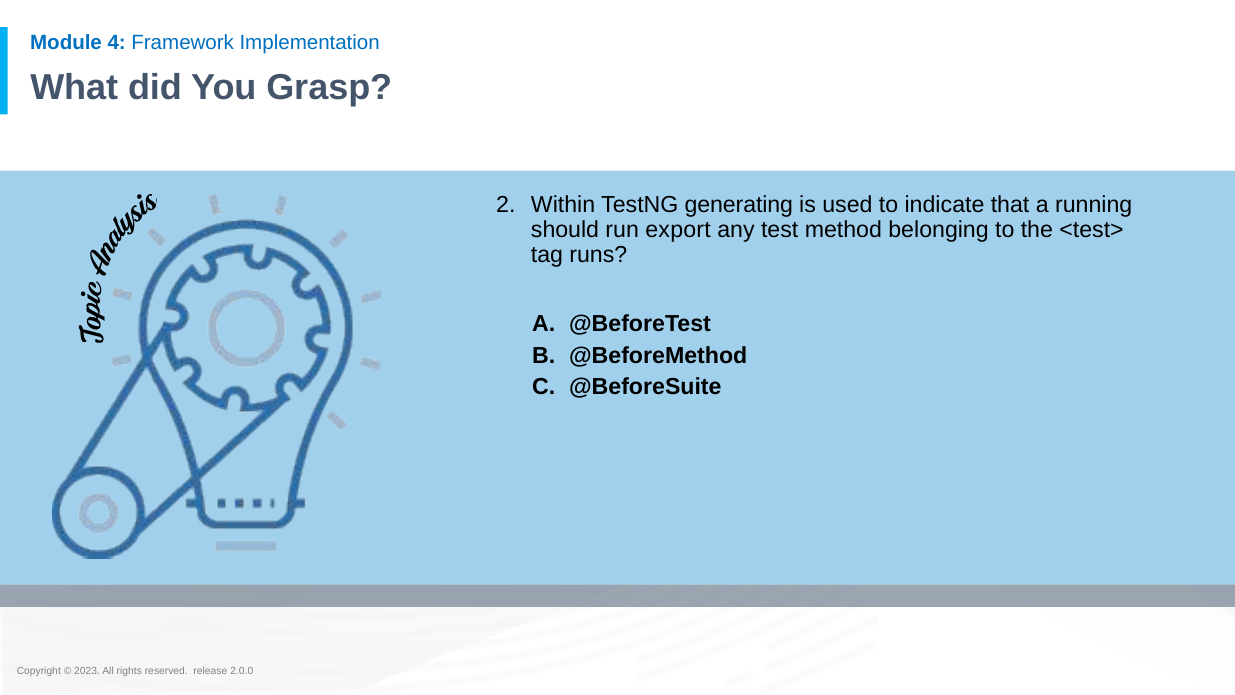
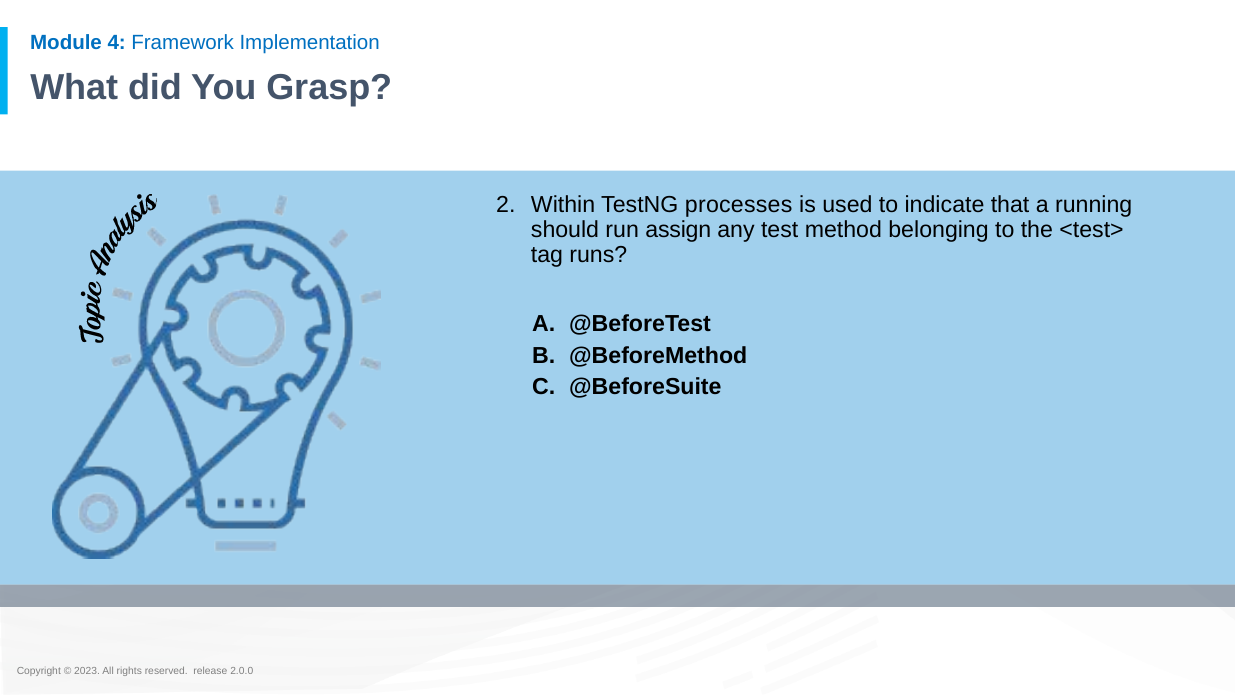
generating: generating -> processes
export: export -> assign
